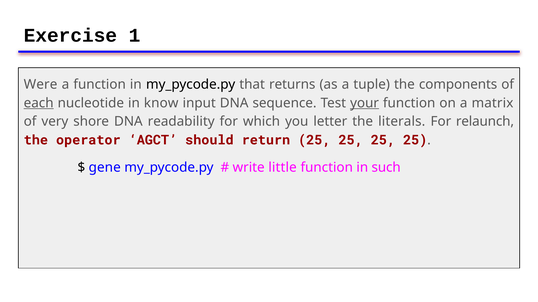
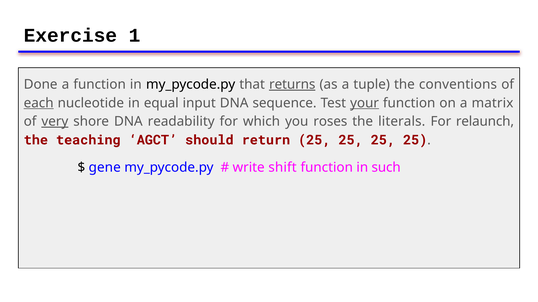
Were: Were -> Done
returns underline: none -> present
components: components -> conventions
know: know -> equal
very underline: none -> present
letter: letter -> roses
operator: operator -> teaching
little: little -> shift
